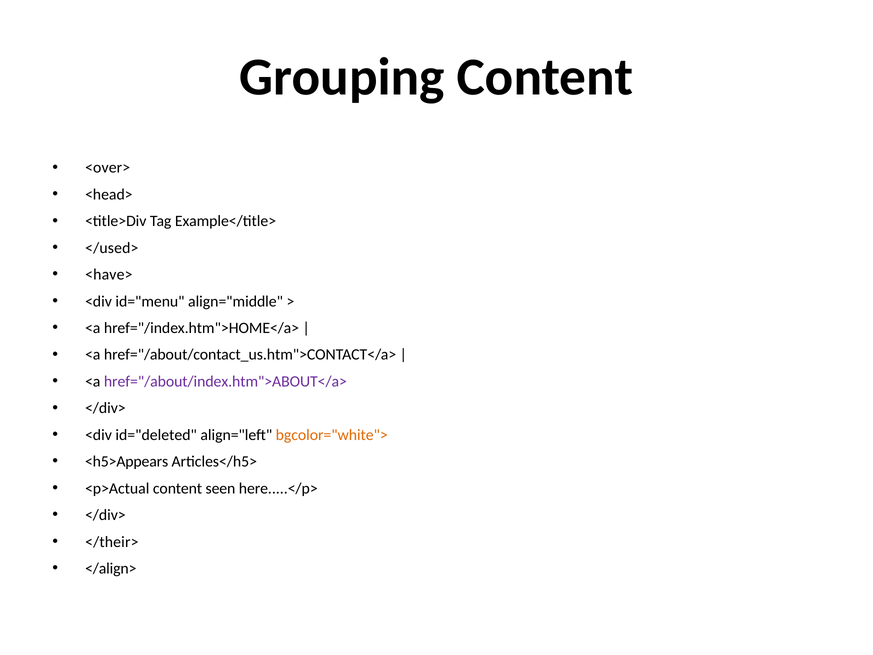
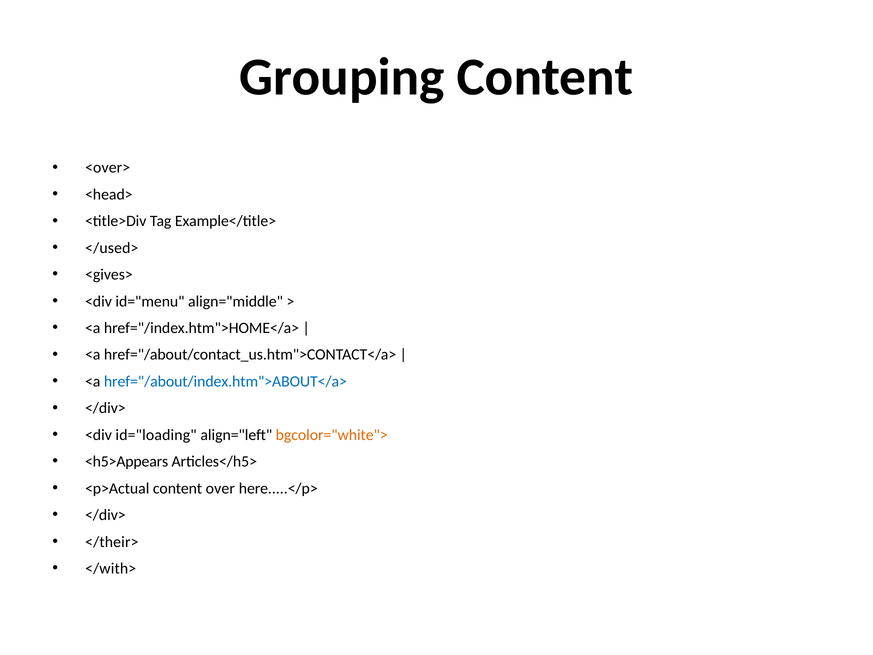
<have>: <have> -> <gives>
href="/about/index.htm">ABOUT</a> colour: purple -> blue
id="deleted: id="deleted -> id="loading
seen: seen -> over
</align>: </align> -> </with>
